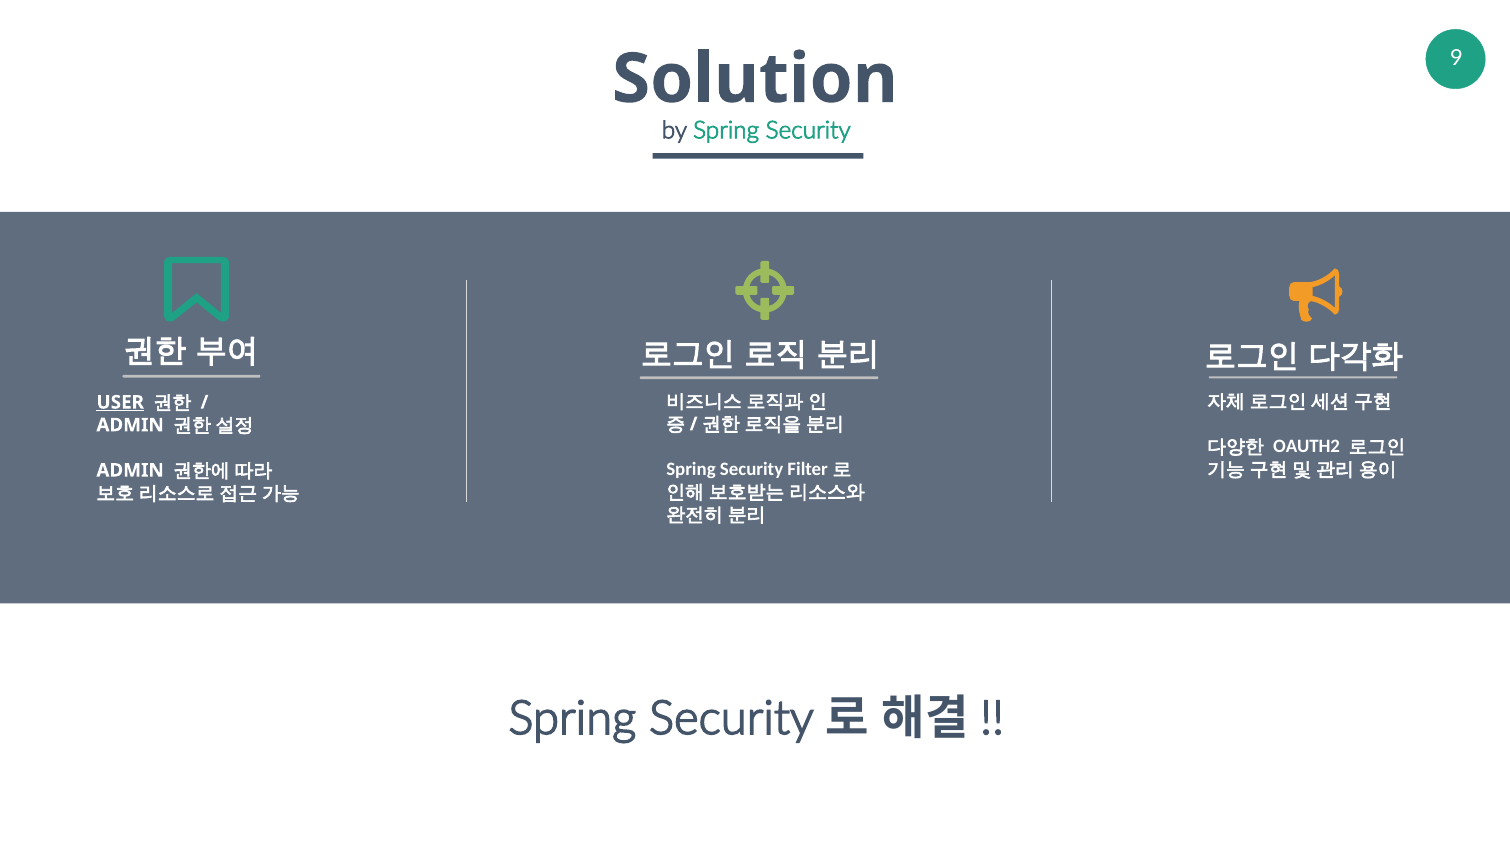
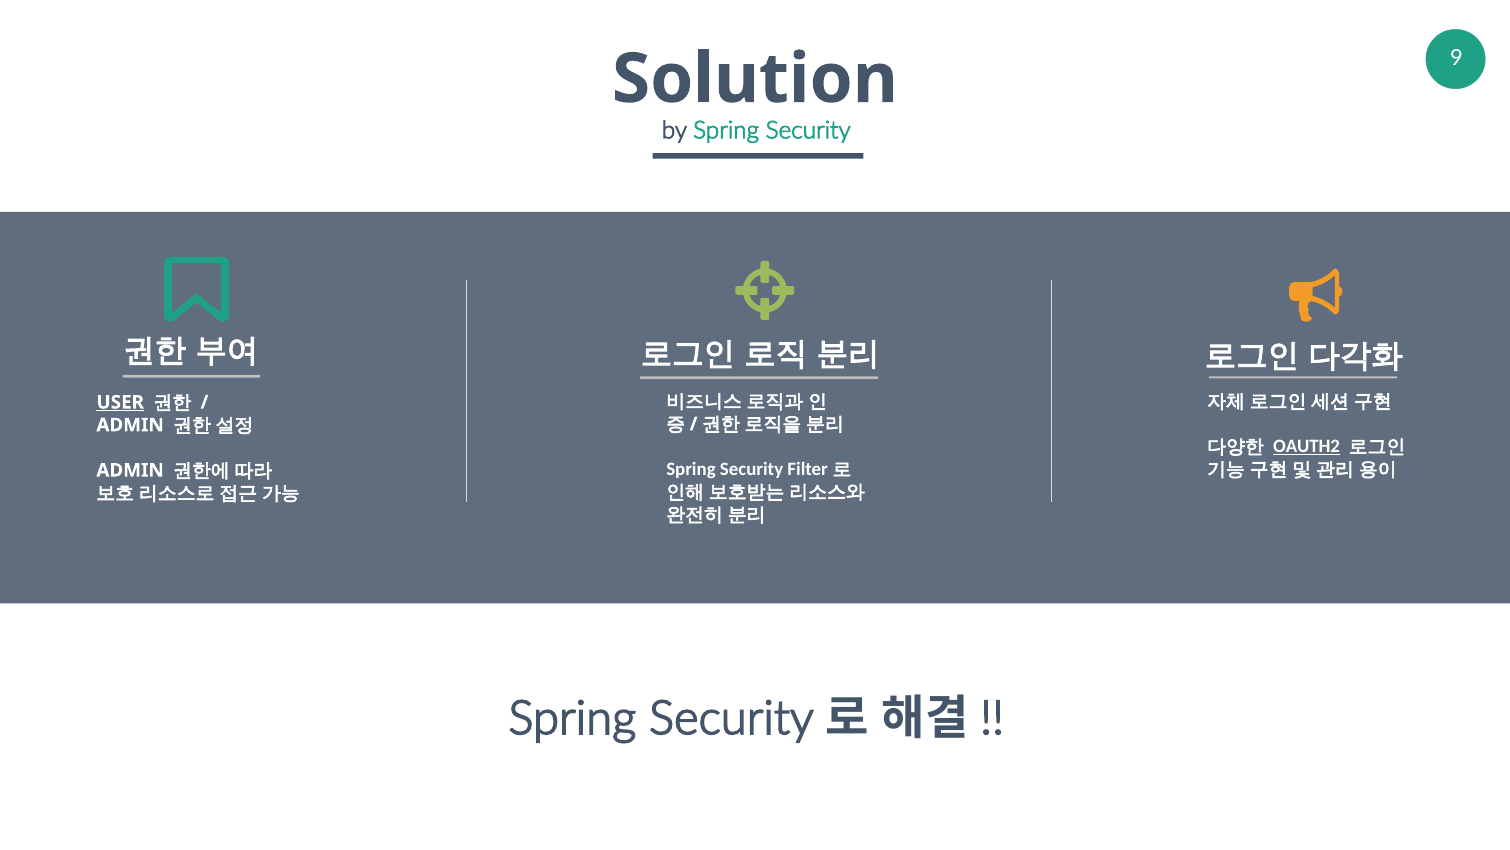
OAUTH2 underline: none -> present
